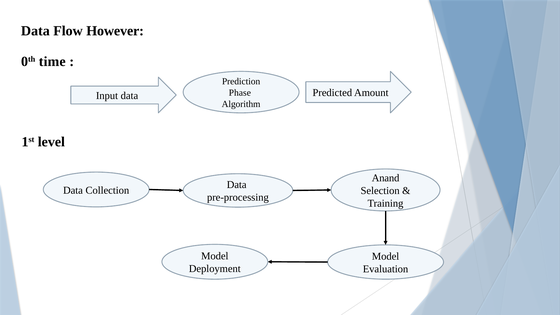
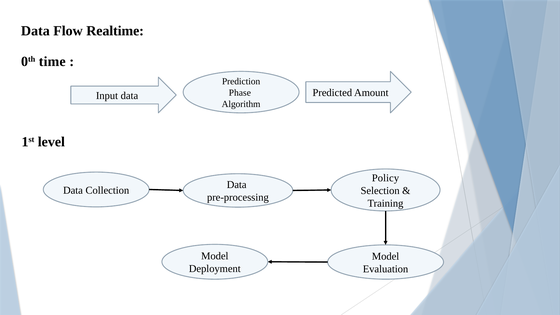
However: However -> Realtime
Anand: Anand -> Policy
